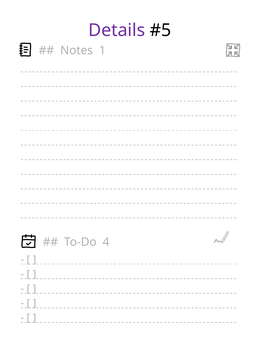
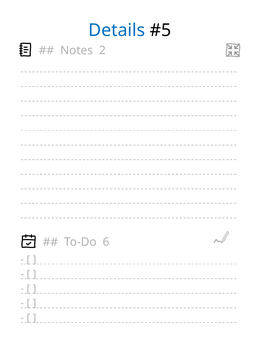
Details colour: purple -> blue
1: 1 -> 2
4: 4 -> 6
